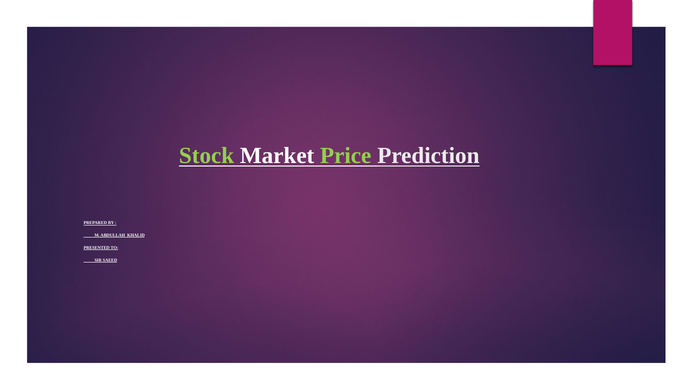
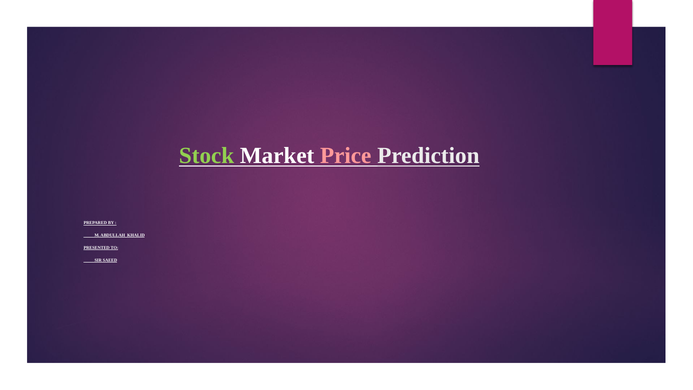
Price colour: light green -> pink
